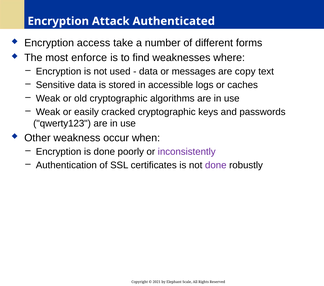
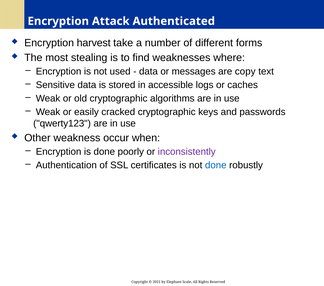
access: access -> harvest
enforce: enforce -> stealing
done at (216, 166) colour: purple -> blue
